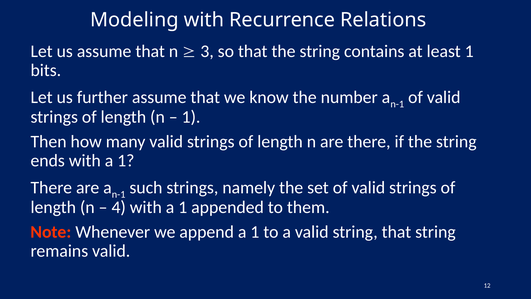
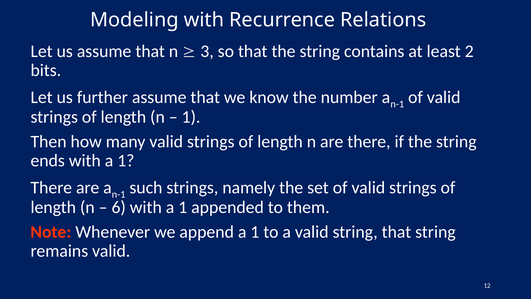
least 1: 1 -> 2
4: 4 -> 6
